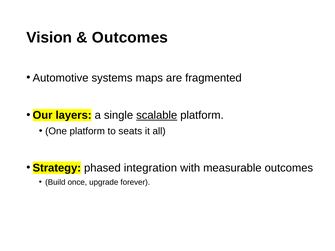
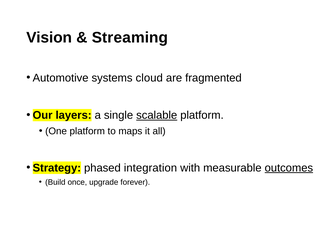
Outcomes at (130, 38): Outcomes -> Streaming
maps: maps -> cloud
seats: seats -> maps
outcomes at (289, 168) underline: none -> present
